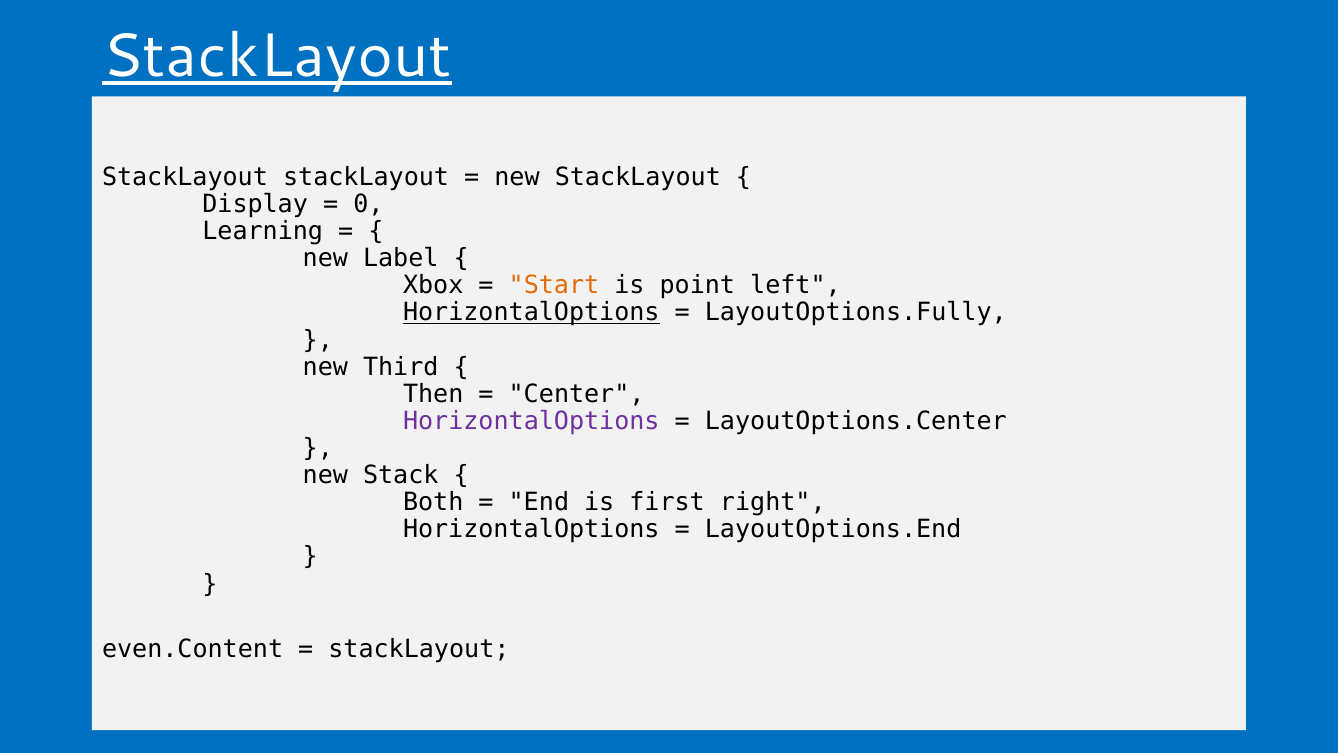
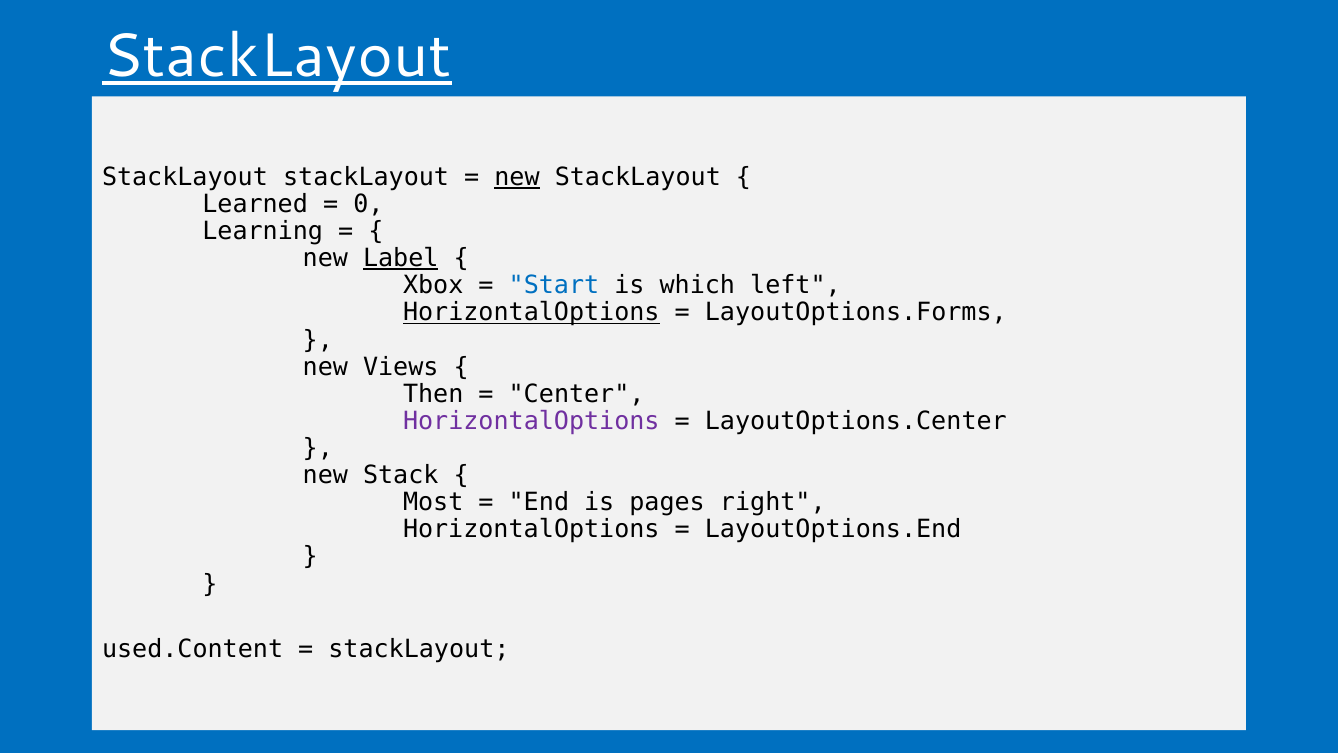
new at (517, 177) underline: none -> present
Display: Display -> Learned
Label underline: none -> present
Start colour: orange -> blue
point: point -> which
LayoutOptions.Fully: LayoutOptions.Fully -> LayoutOptions.Forms
Third: Third -> Views
Both: Both -> Most
first: first -> pages
even.Content: even.Content -> used.Content
